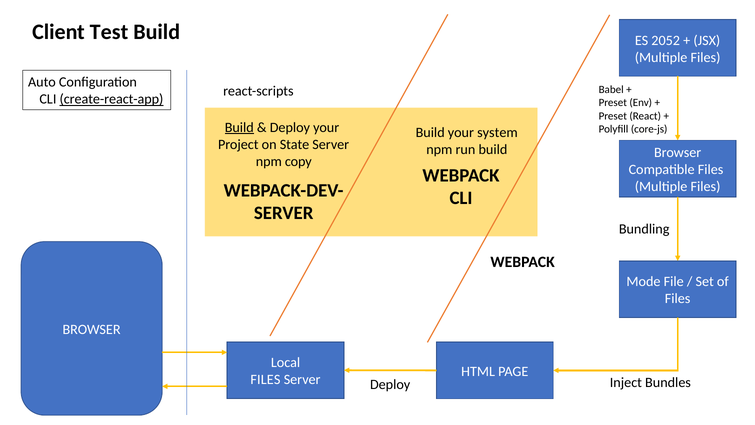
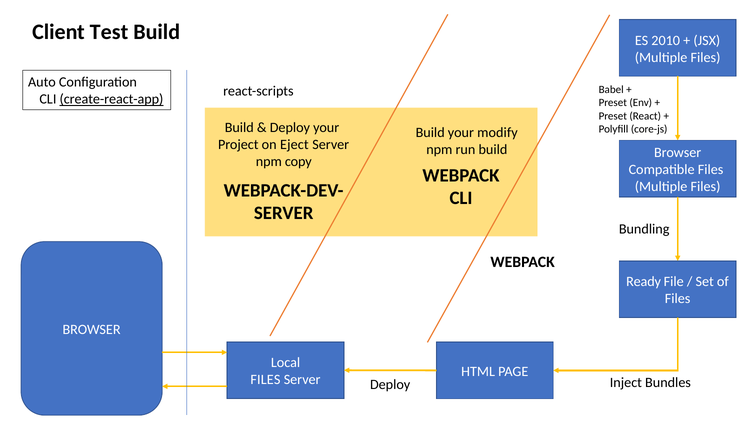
2052: 2052 -> 2010
Build at (239, 127) underline: present -> none
system: system -> modify
State: State -> Eject
Mode: Mode -> Ready
